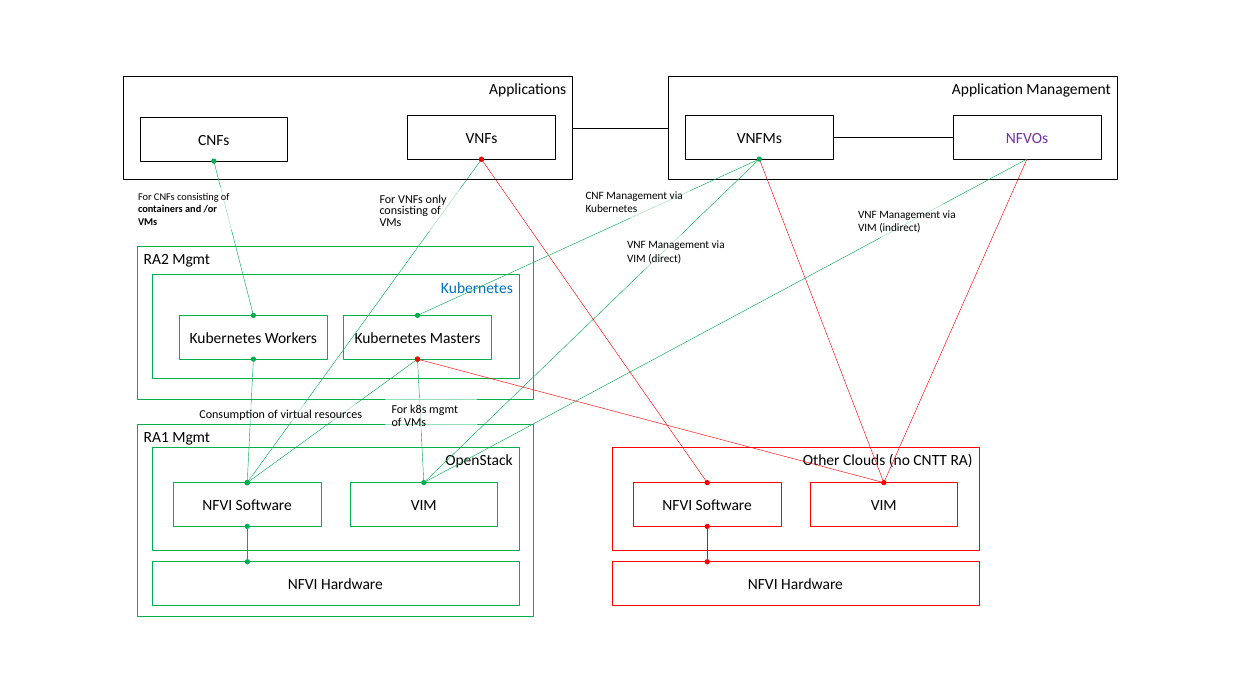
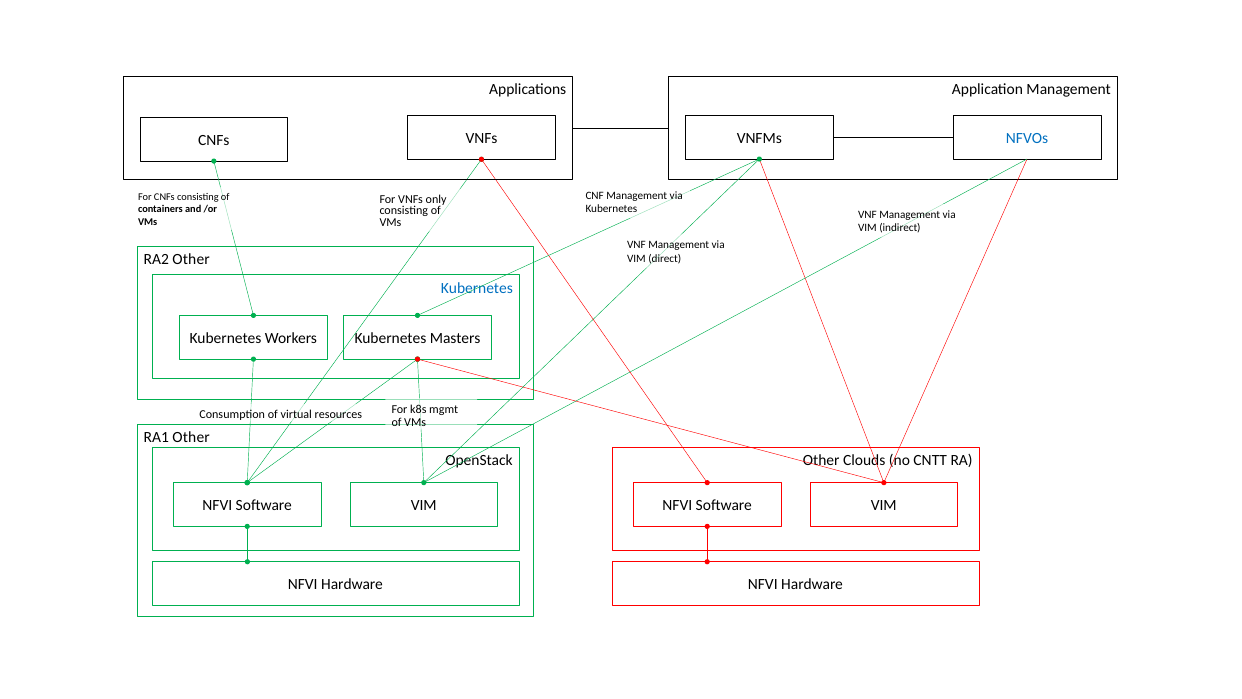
NFVOs colour: purple -> blue
RA2 Mgmt: Mgmt -> Other
RA1 Mgmt: Mgmt -> Other
